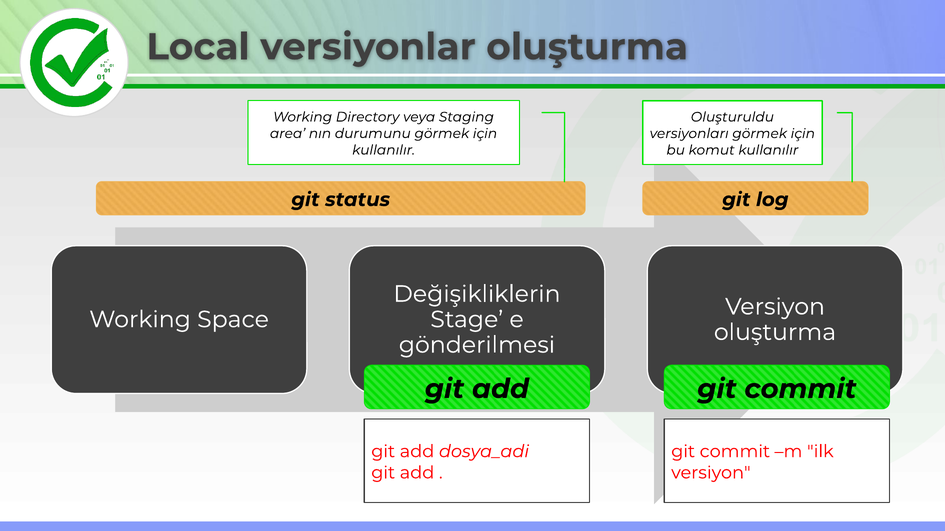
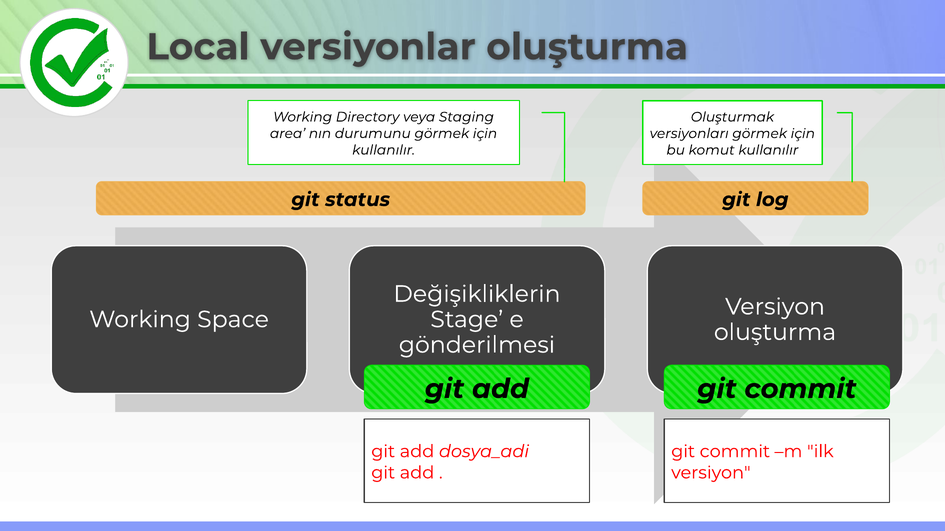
Oluşturuldu: Oluşturuldu -> Oluşturmak
